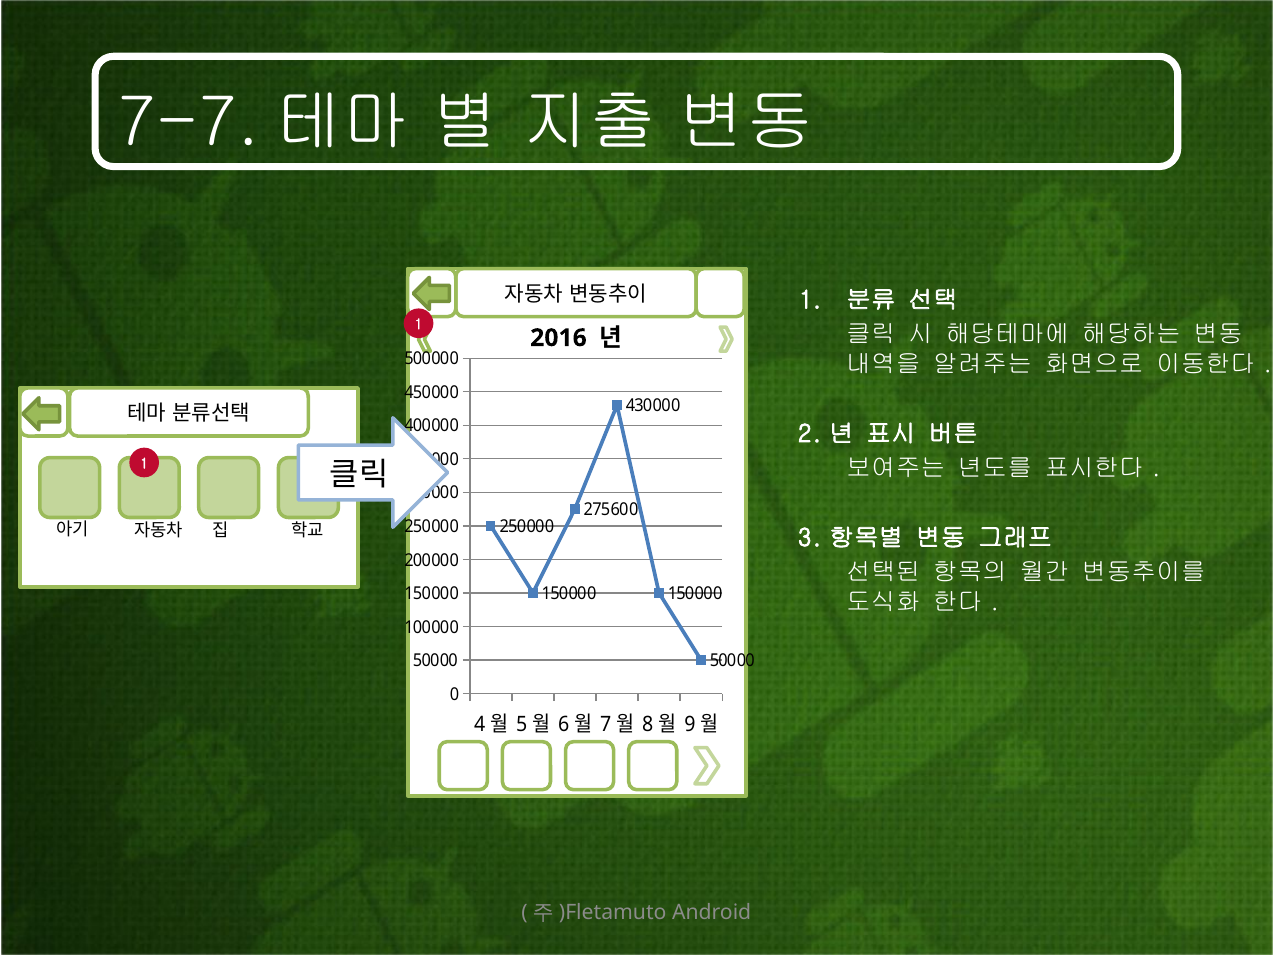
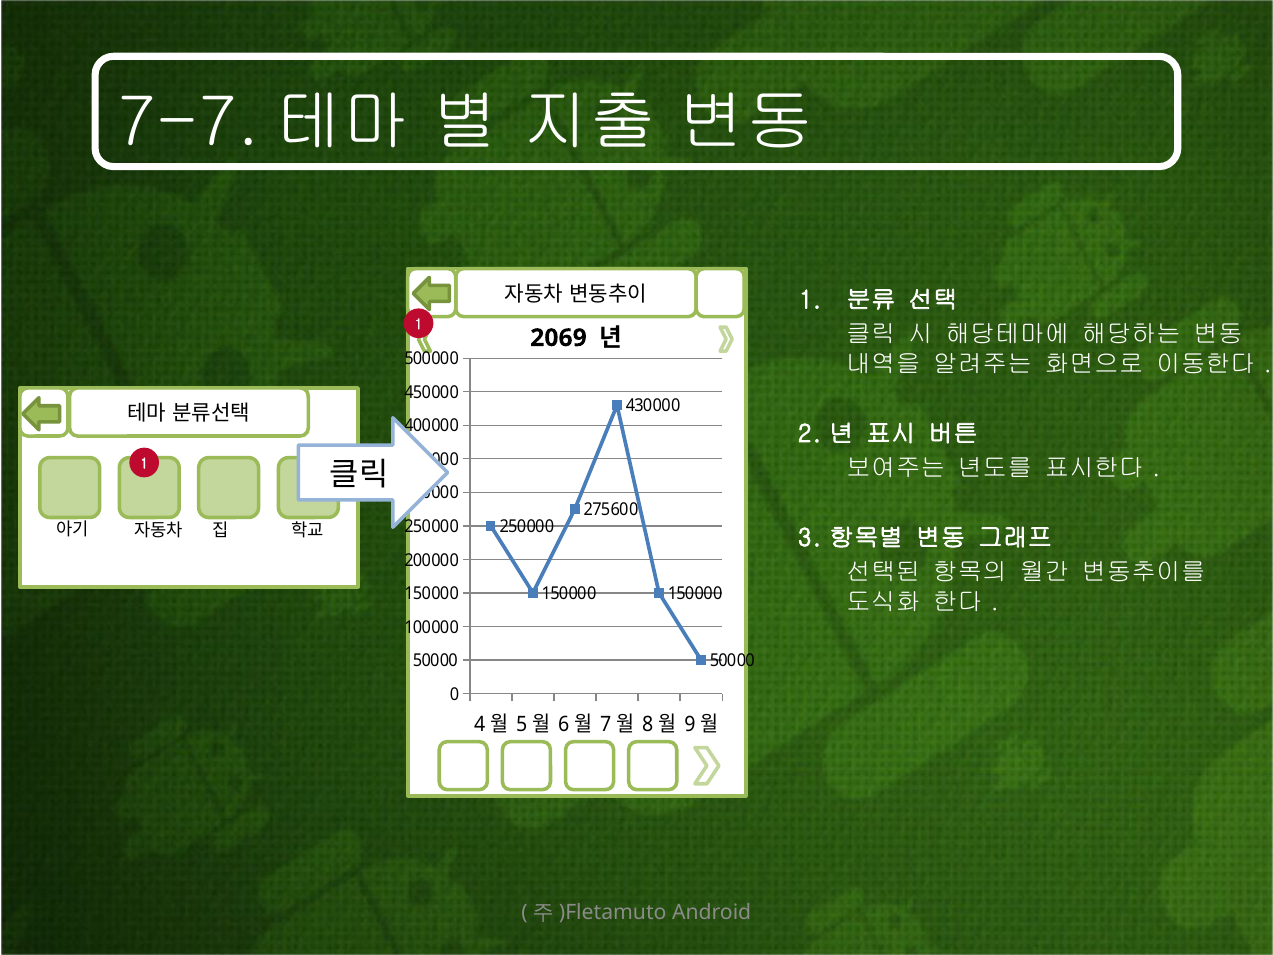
2016: 2016 -> 2069
